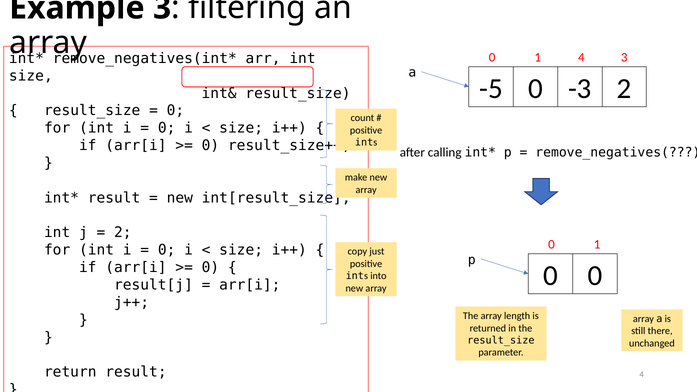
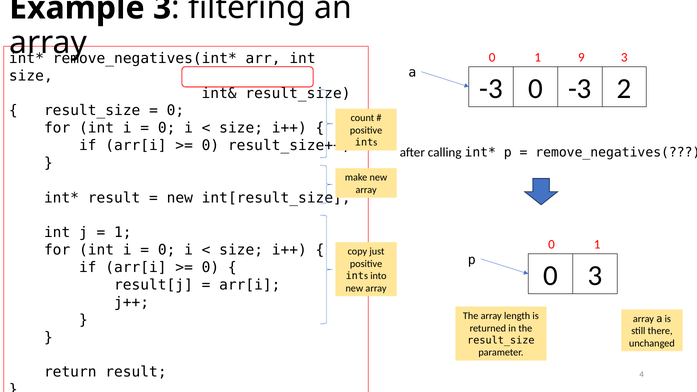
1 4: 4 -> 9
-5 at (491, 89): -5 -> -3
2 at (123, 233): 2 -> 1
0 at (595, 276): 0 -> 3
